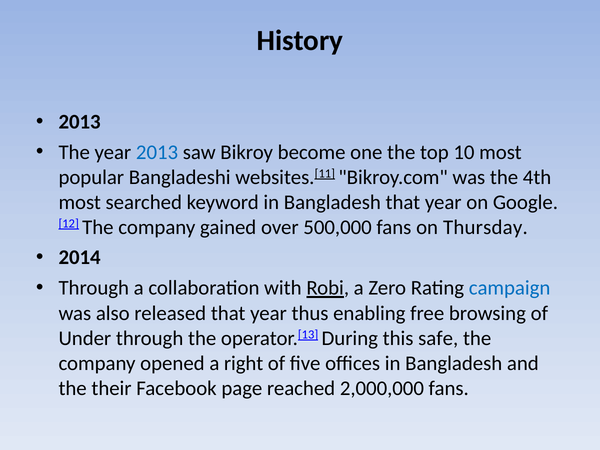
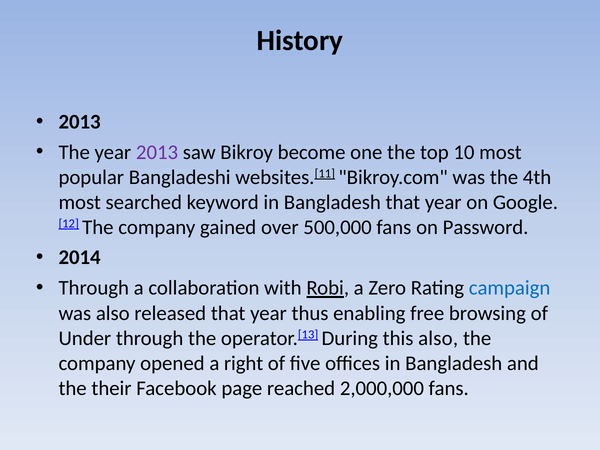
2013 at (157, 152) colour: blue -> purple
Thursday: Thursday -> Password
this safe: safe -> also
